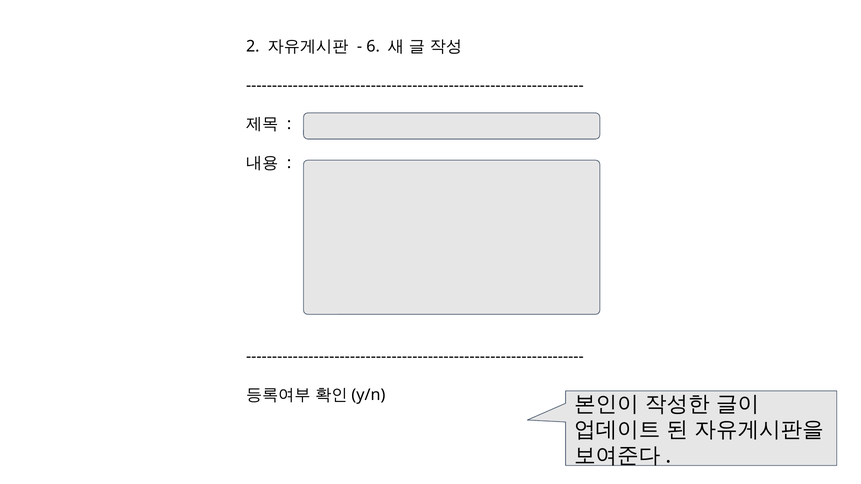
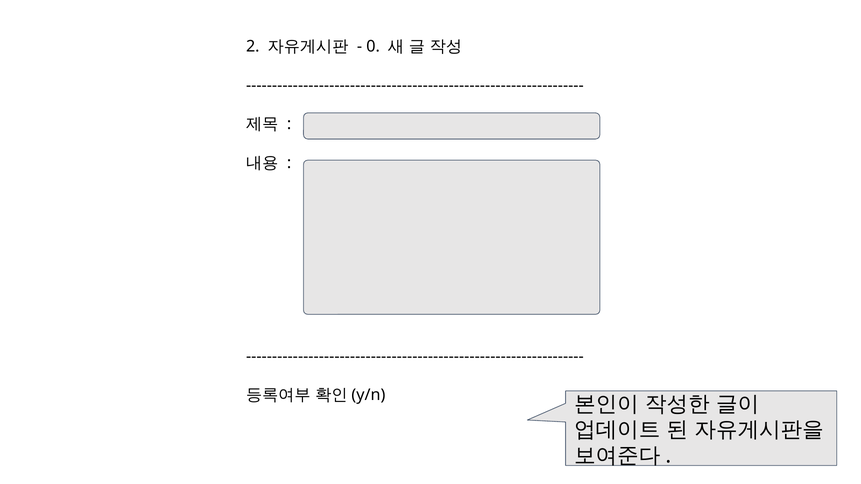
6: 6 -> 0
